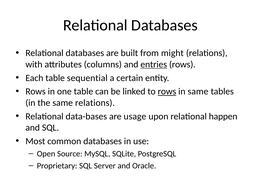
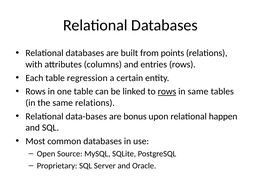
might: might -> points
entries underline: present -> none
sequential: sequential -> regression
usage: usage -> bonus
